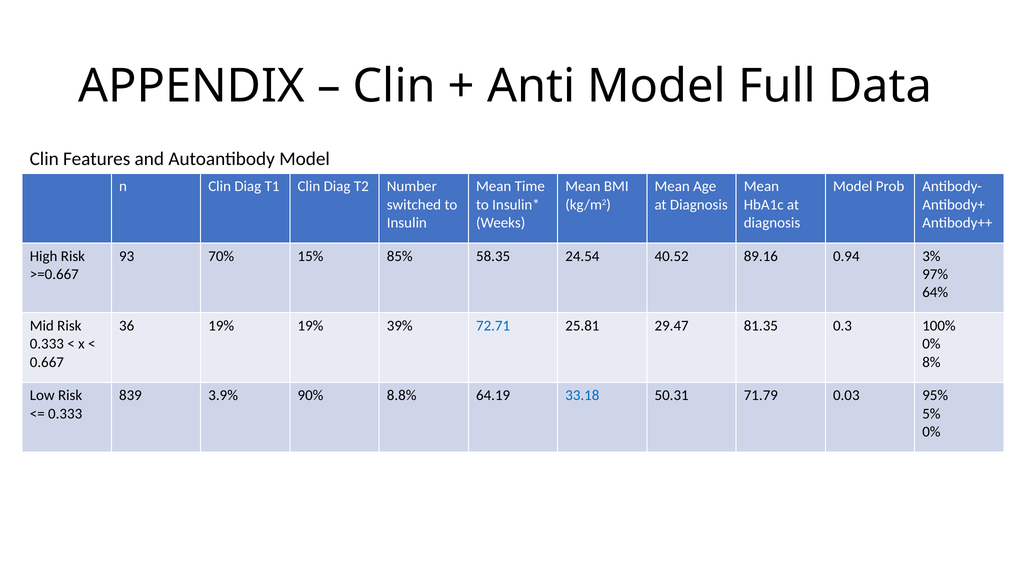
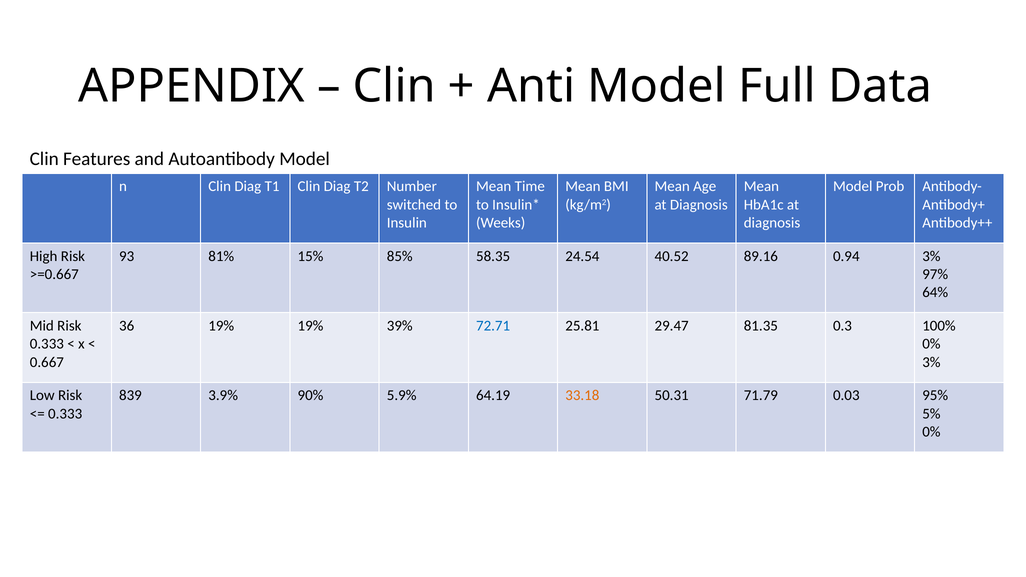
70%: 70% -> 81%
8% at (931, 362): 8% -> 3%
8.8%: 8.8% -> 5.9%
33.18 colour: blue -> orange
